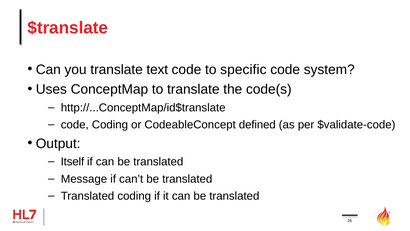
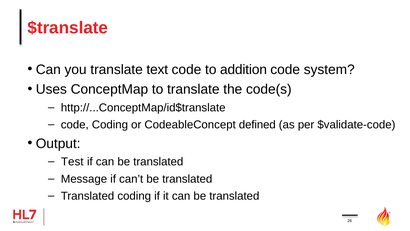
specific: specific -> addition
Itself: Itself -> Test
